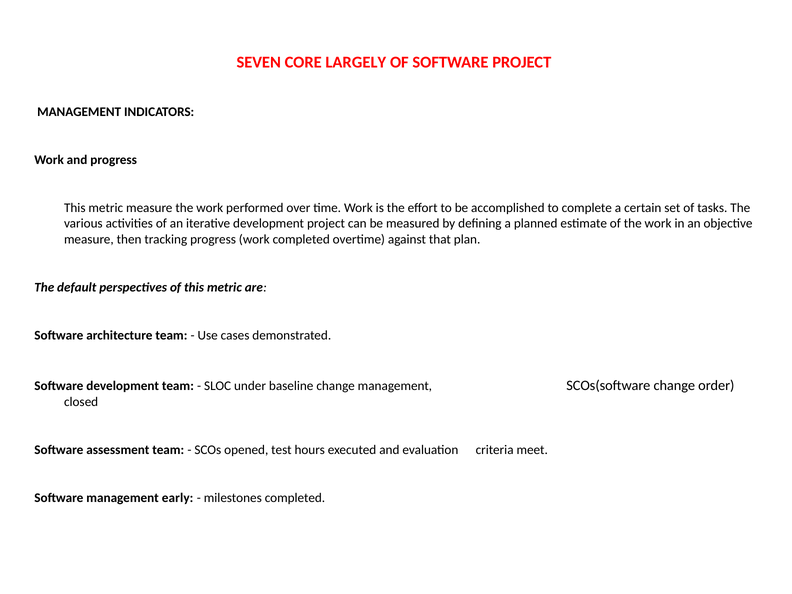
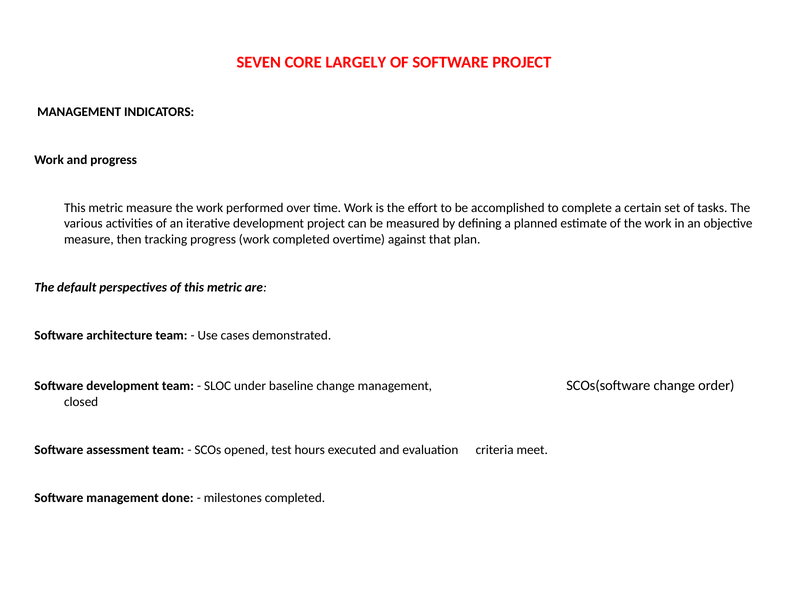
early: early -> done
